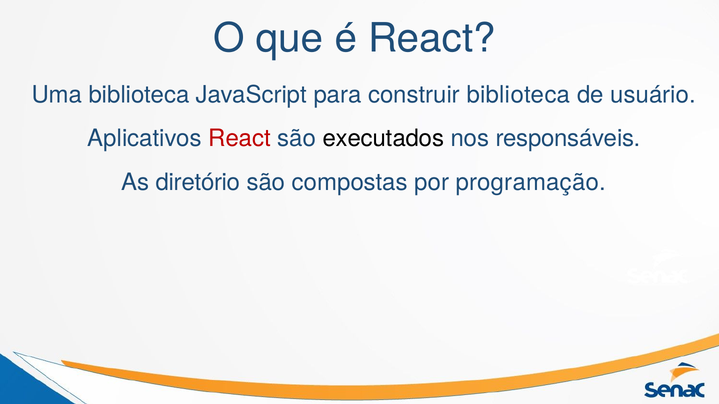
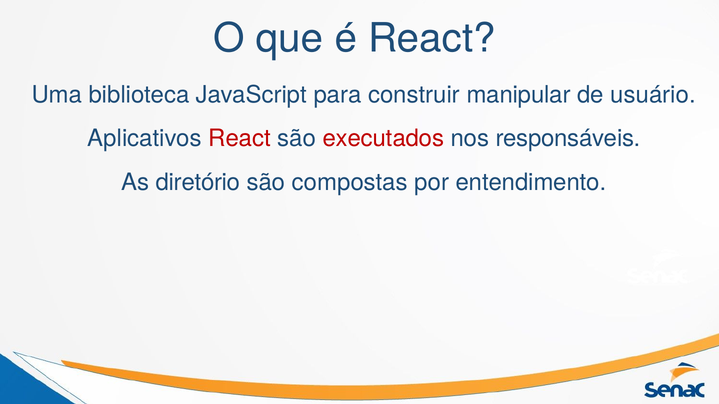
construir biblioteca: biblioteca -> manipular
executados colour: black -> red
programação: programação -> entendimento
